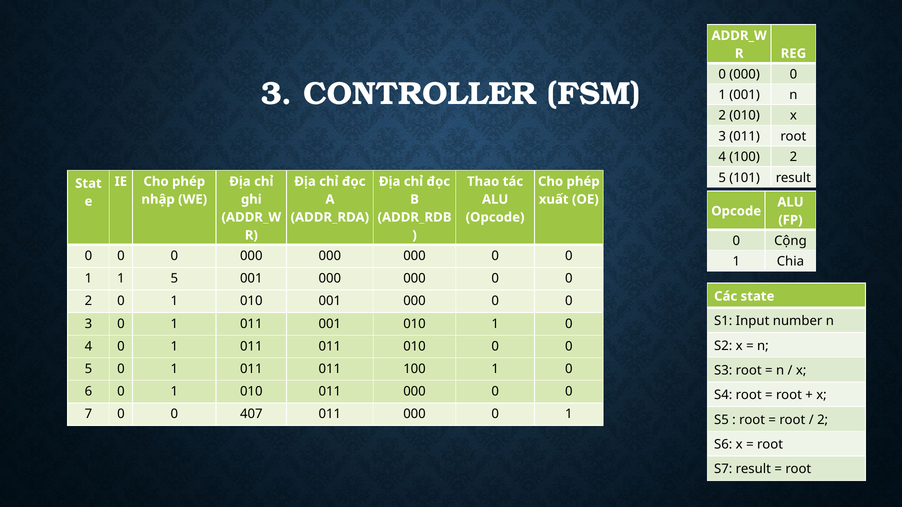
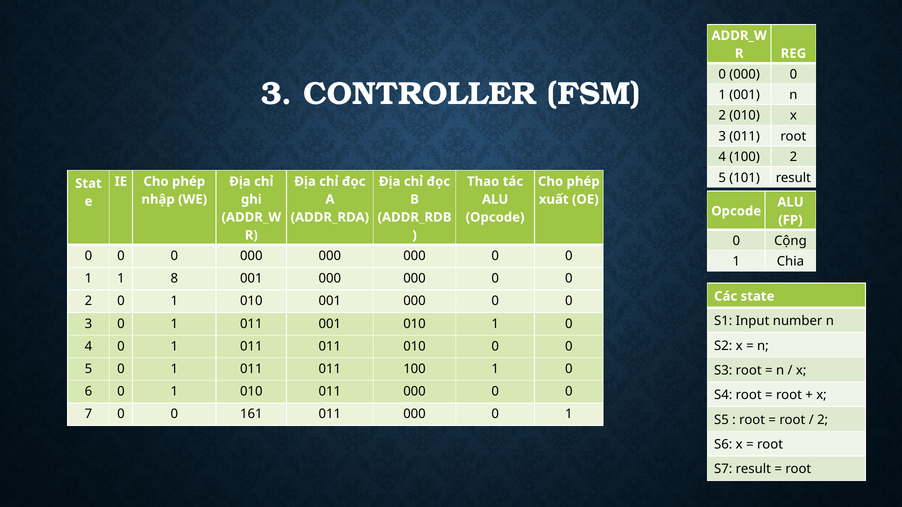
1 5: 5 -> 8
407: 407 -> 161
